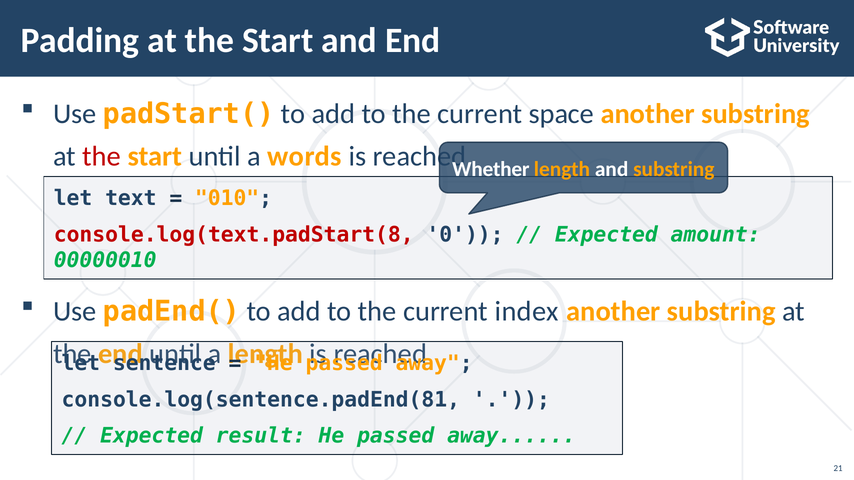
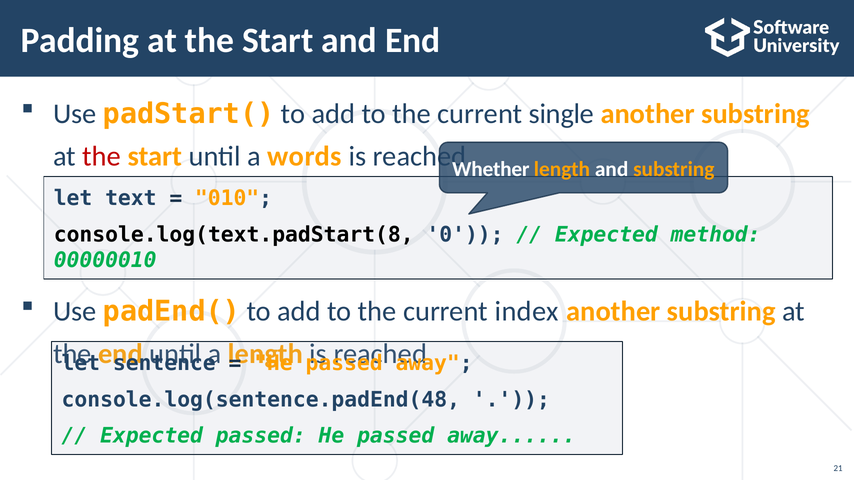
space: space -> single
console.log(text.padStart(8 colour: red -> black
amount: amount -> method
console.log(sentence.padEnd(81: console.log(sentence.padEnd(81 -> console.log(sentence.padEnd(48
Expected result: result -> passed
